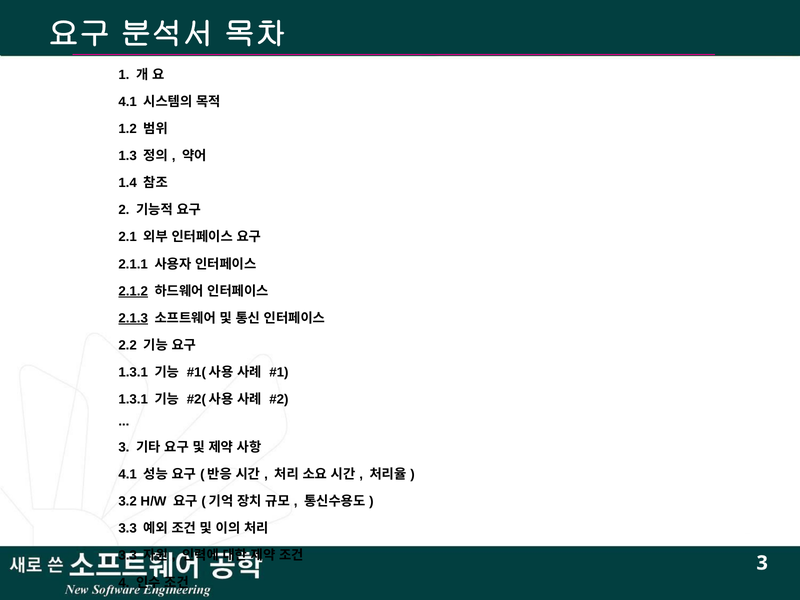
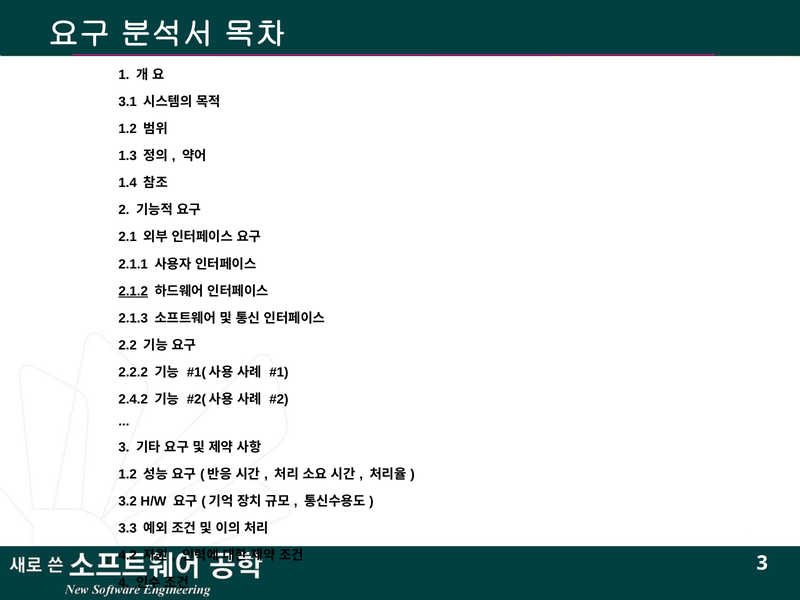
4.1 at (128, 102): 4.1 -> 3.1
2.1.3 underline: present -> none
1.3.1 at (133, 372): 1.3.1 -> 2.2.2
1.3.1 at (133, 399): 1.3.1 -> 2.4.2
4.1 at (128, 474): 4.1 -> 1.2
3.3 at (128, 556): 3.3 -> 4.2
